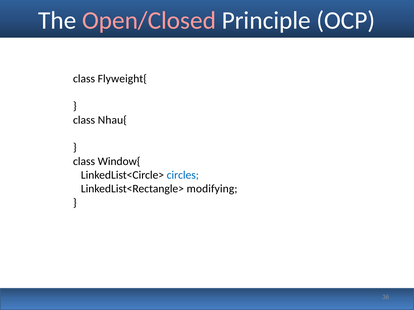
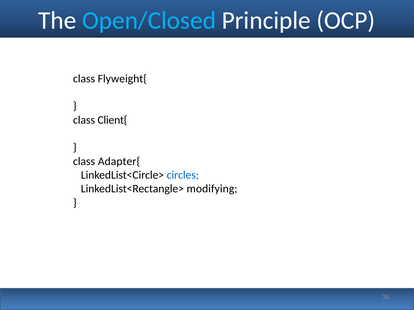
Open/Closed colour: pink -> light blue
Nhau{: Nhau{ -> Client{
Window{: Window{ -> Adapter{
